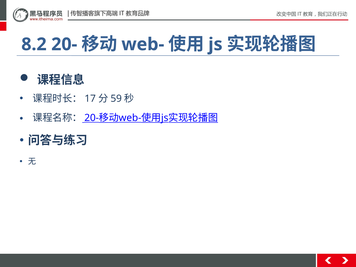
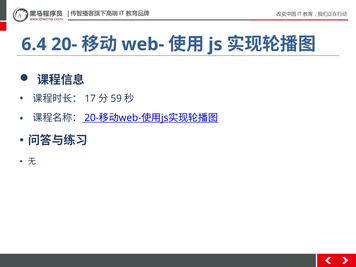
8.2: 8.2 -> 6.4
